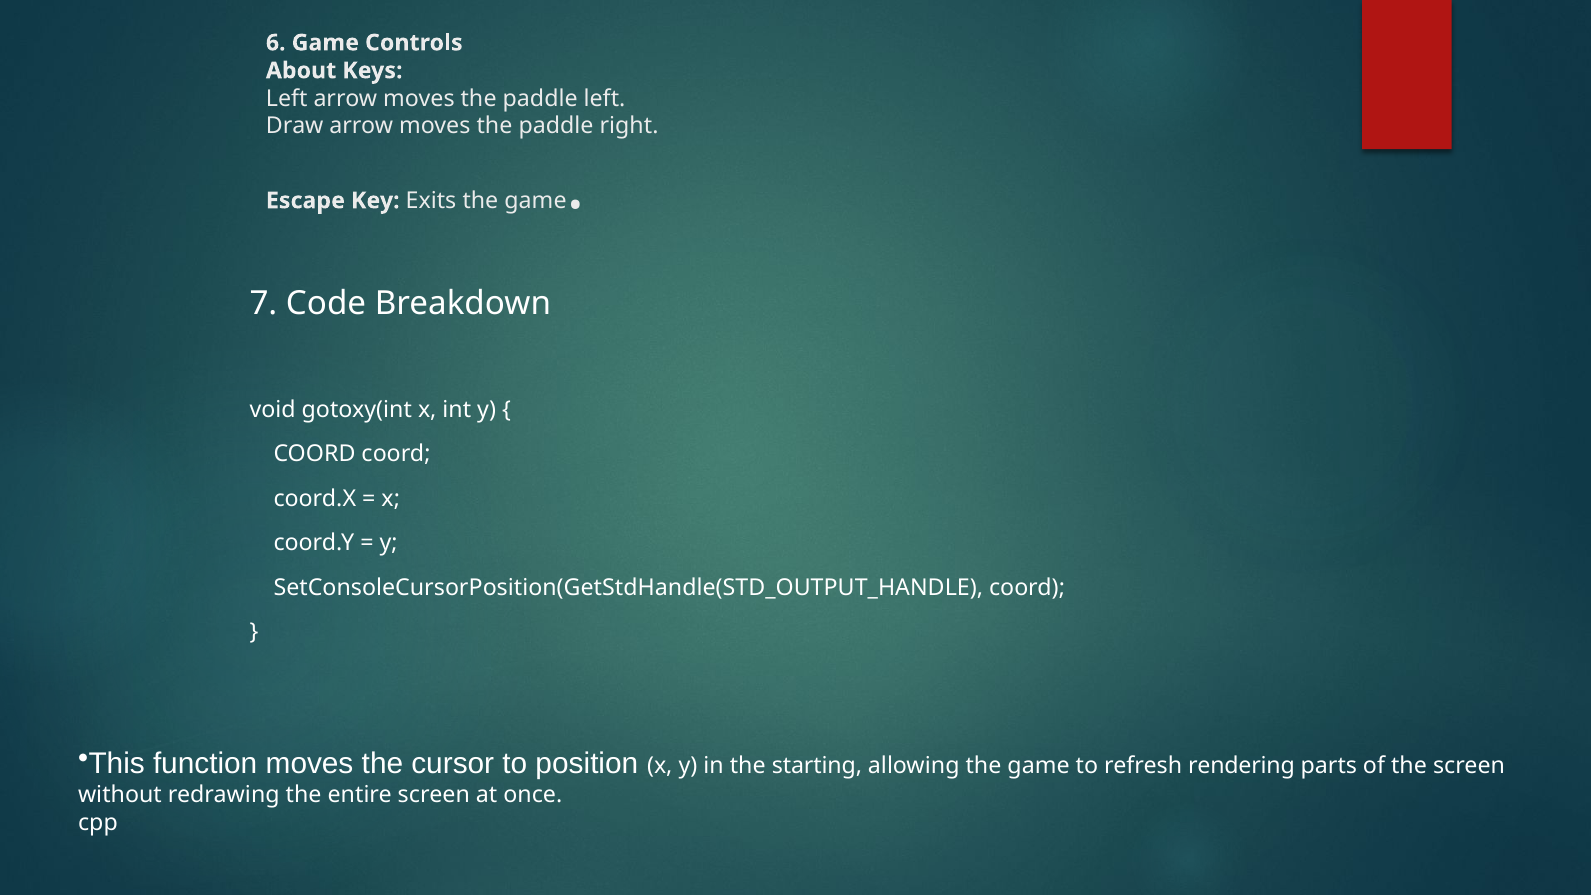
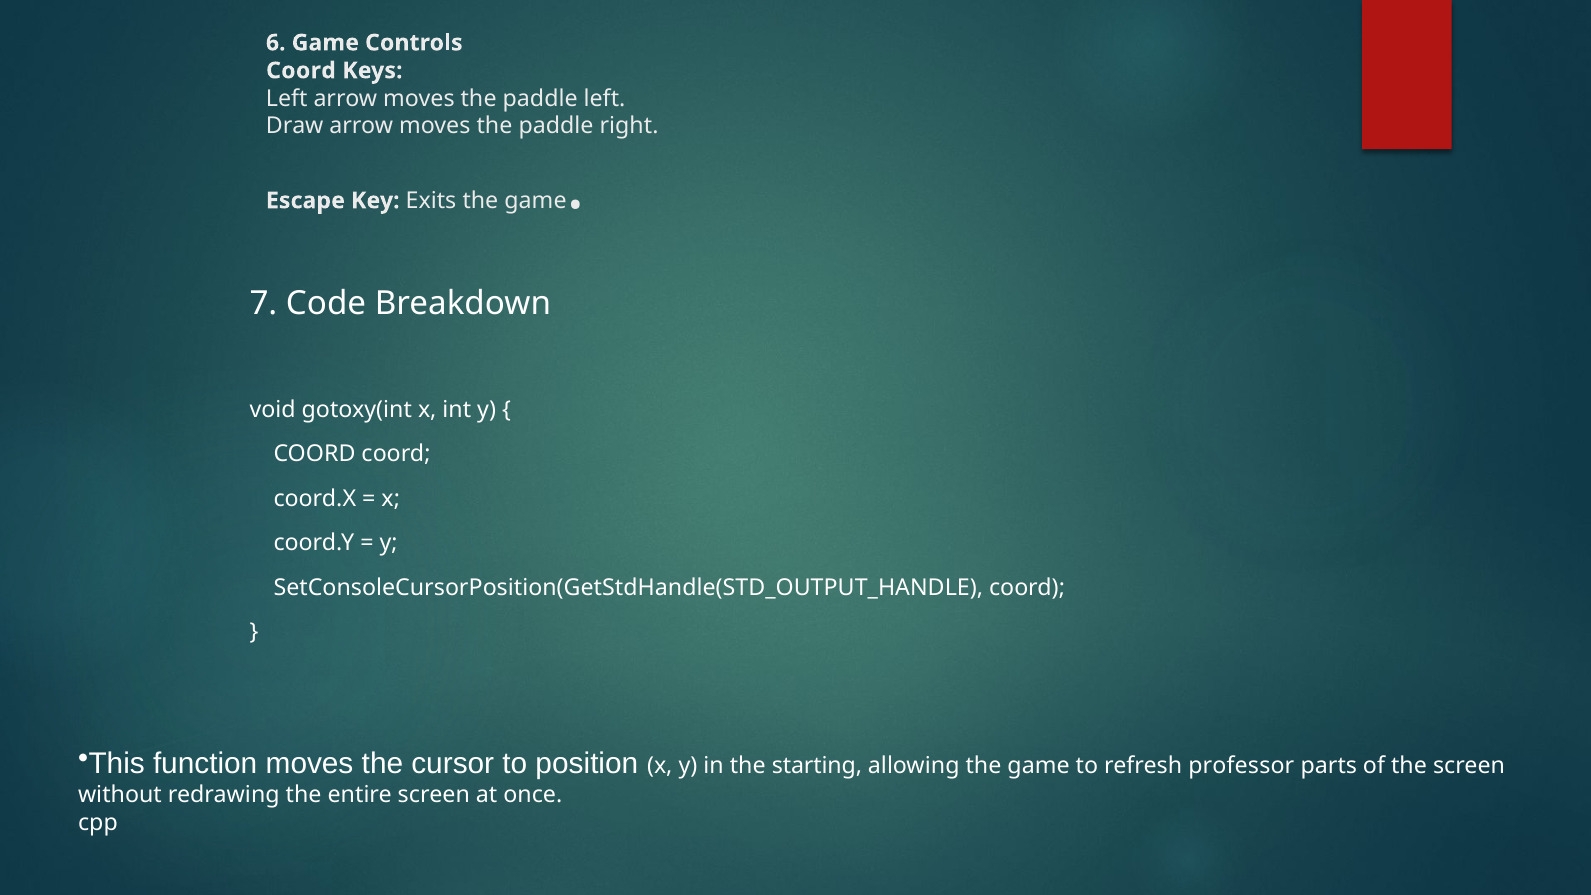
About at (301, 71): About -> Coord
rendering: rendering -> professor
